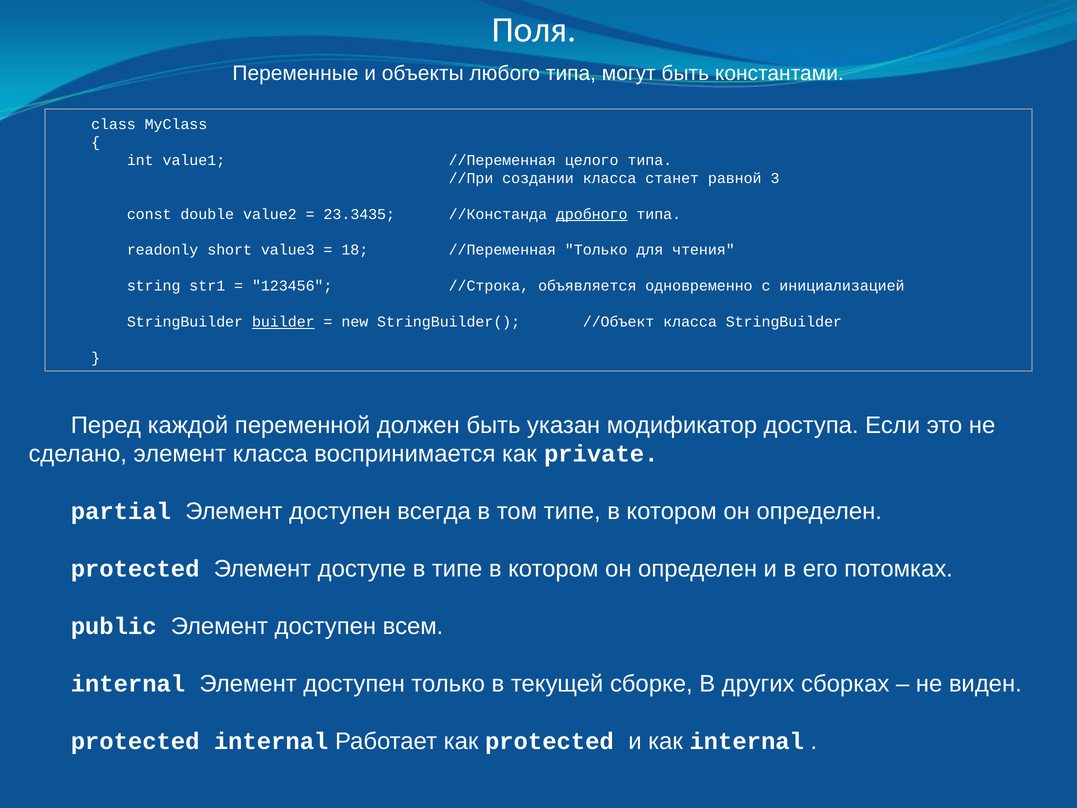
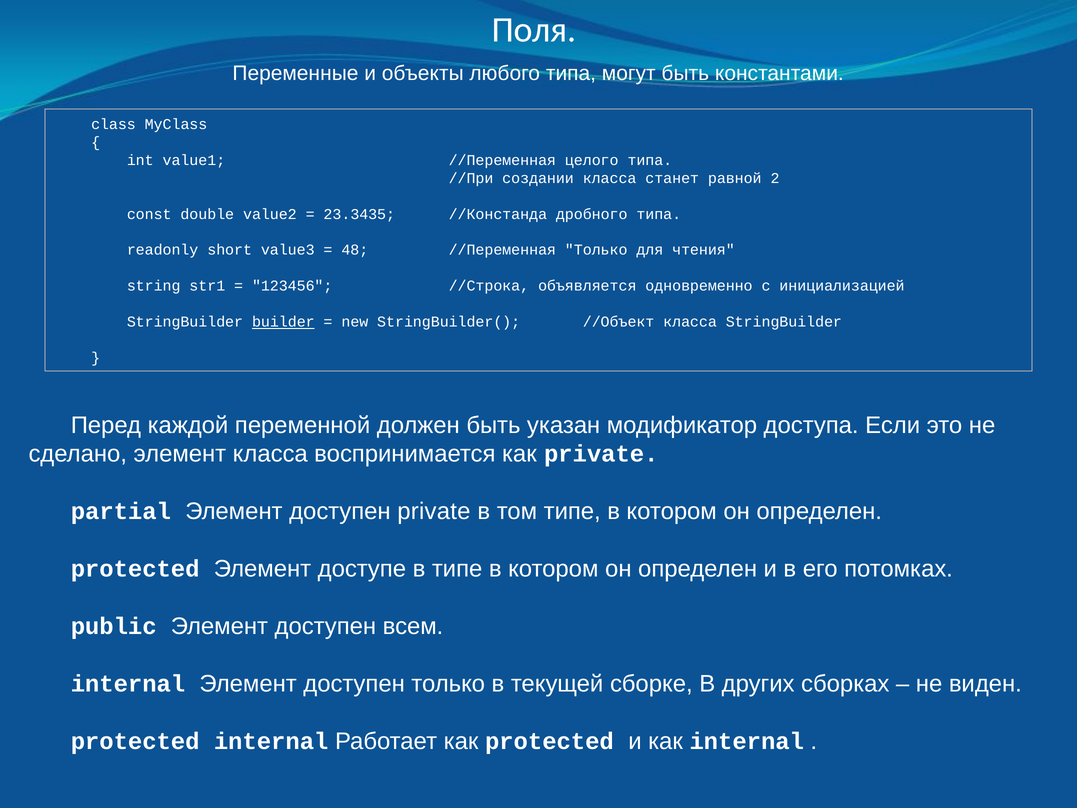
3: 3 -> 2
дробного underline: present -> none
18: 18 -> 48
доступен всегда: всегда -> private
